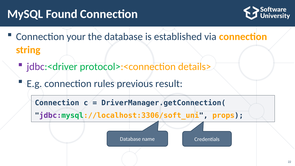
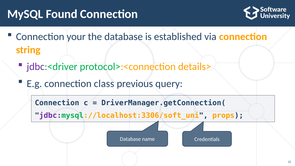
rules: rules -> class
result: result -> query
